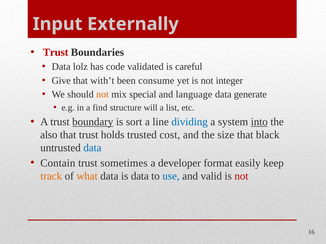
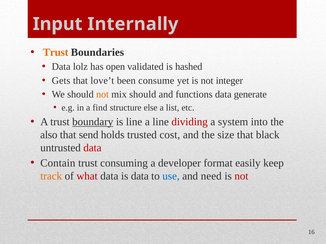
Externally: Externally -> Internally
Trust at (56, 52) colour: red -> orange
code: code -> open
careful: careful -> hashed
Give: Give -> Gets
with’t: with’t -> love’t
mix special: special -> should
language: language -> functions
will: will -> else
is sort: sort -> line
dividing colour: blue -> red
into underline: present -> none
that trust: trust -> send
data at (92, 148) colour: blue -> red
sometimes: sometimes -> consuming
what colour: orange -> red
valid: valid -> need
